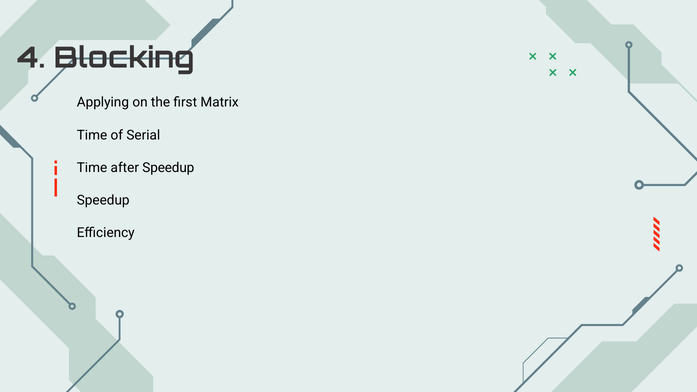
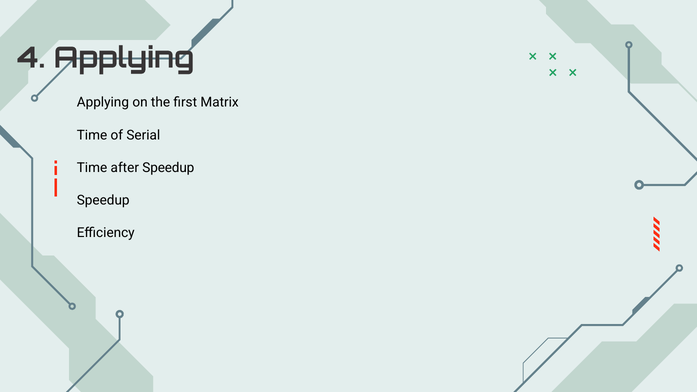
4 Blocking: Blocking -> Applying
